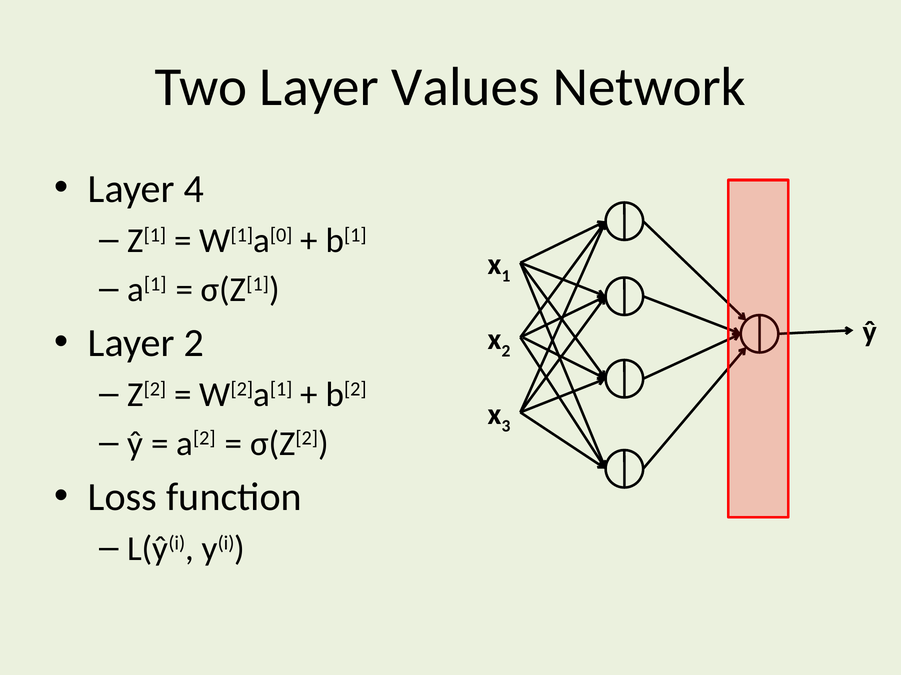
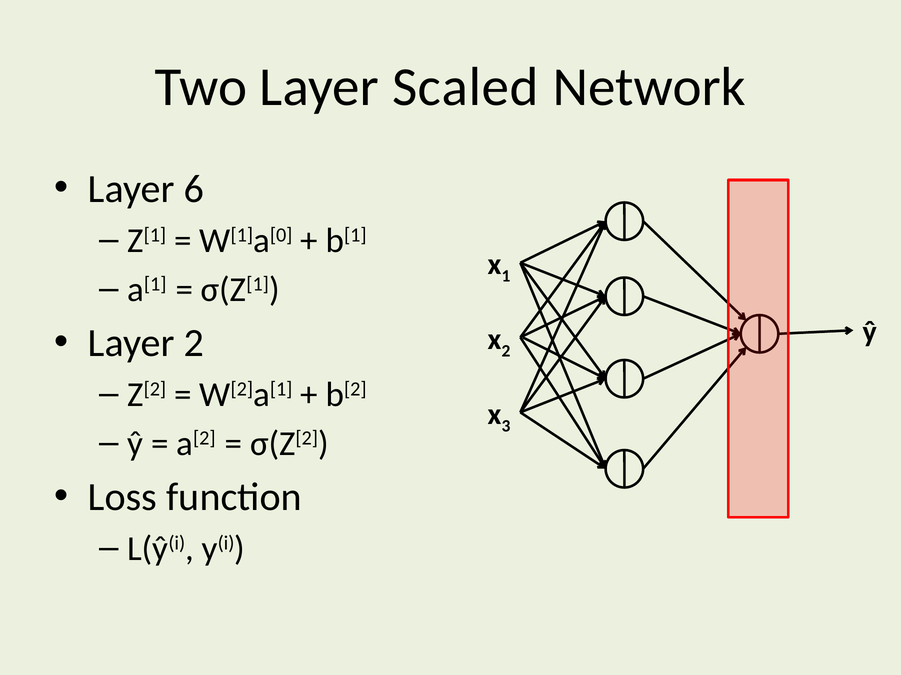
Values: Values -> Scaled
4: 4 -> 6
